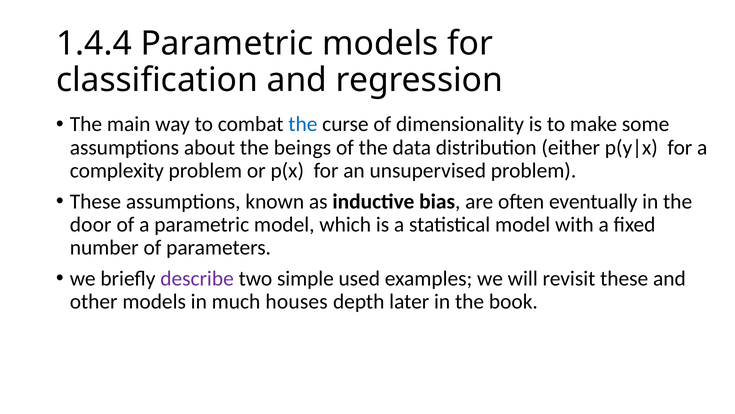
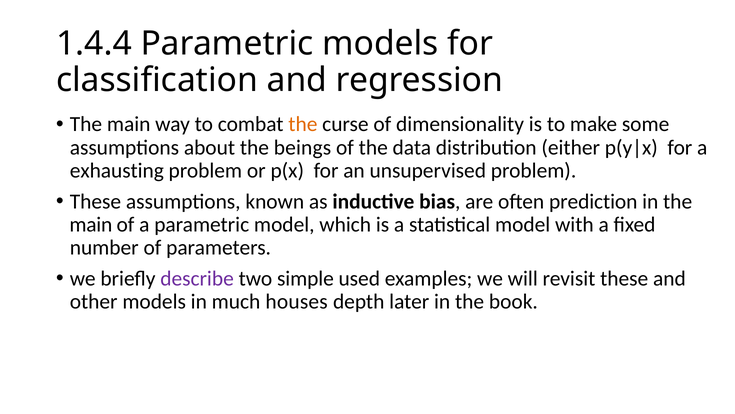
the at (303, 124) colour: blue -> orange
complexity: complexity -> exhausting
eventually: eventually -> prediction
door at (91, 224): door -> main
